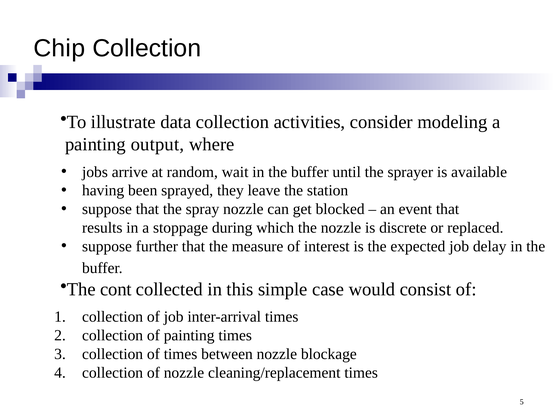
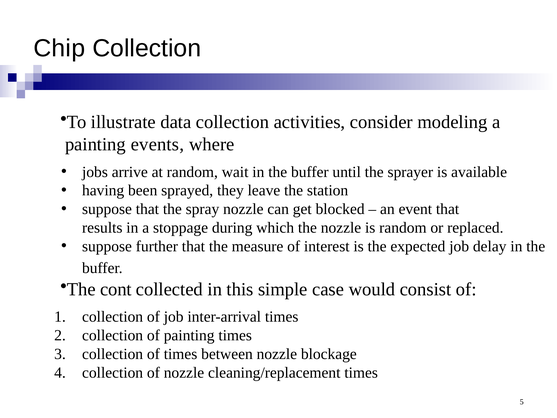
output: output -> events
is discrete: discrete -> random
